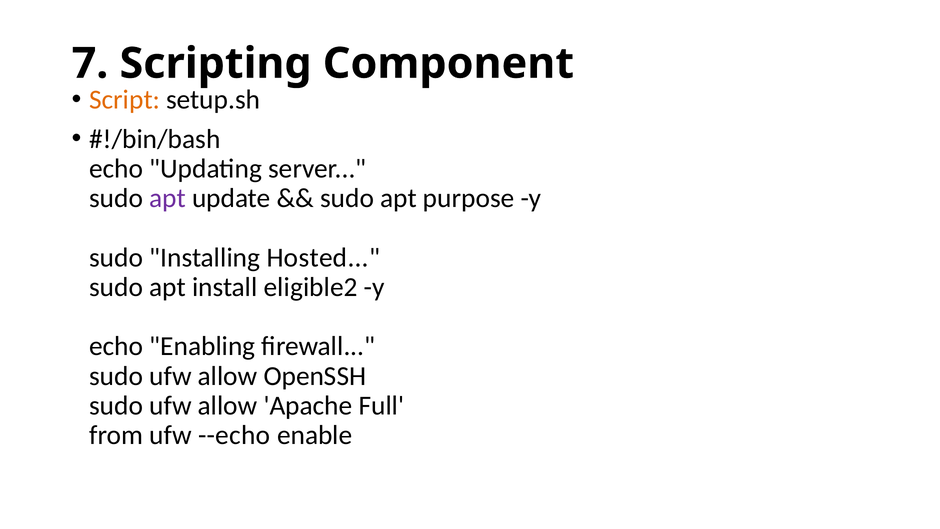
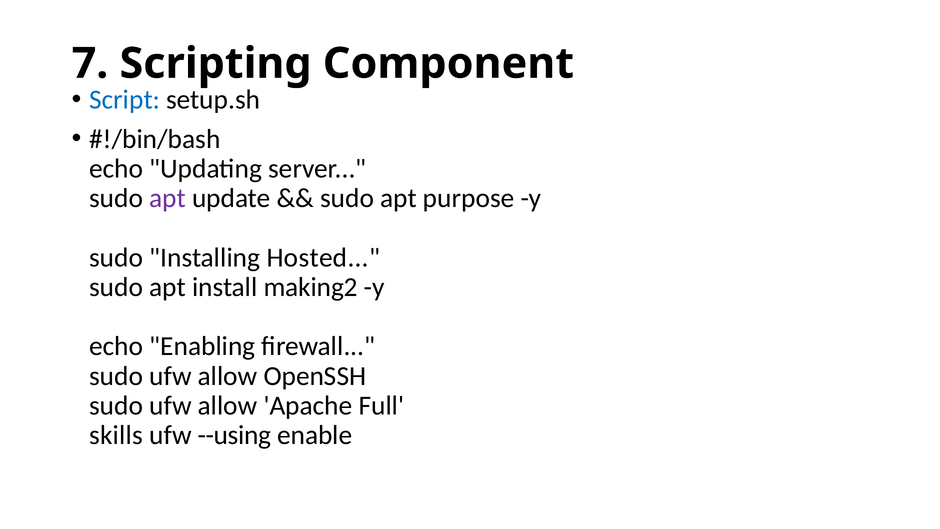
Script colour: orange -> blue
eligible2: eligible2 -> making2
from: from -> skills
--echo: --echo -> --using
